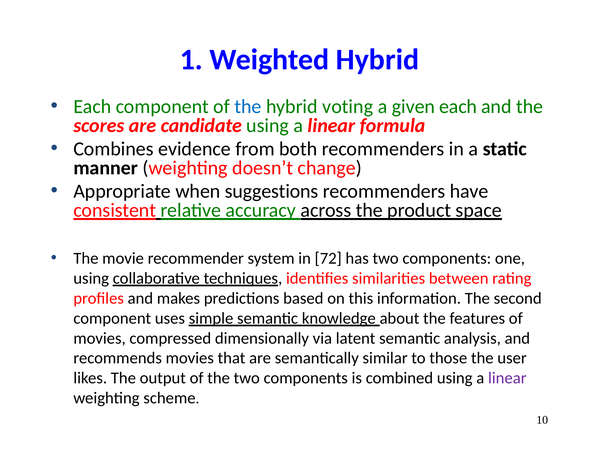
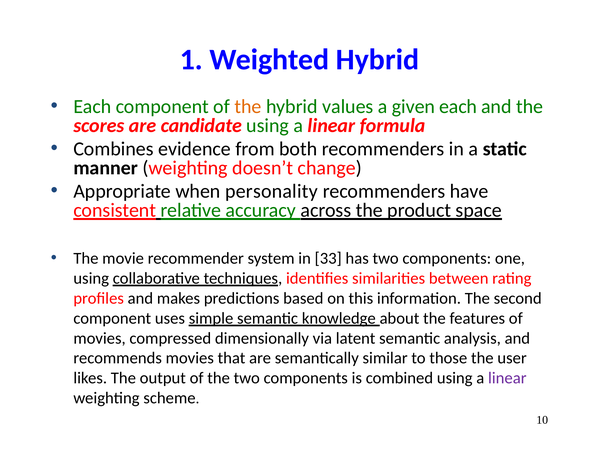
the at (248, 107) colour: blue -> orange
voting: voting -> values
suggestions: suggestions -> personality
72: 72 -> 33
